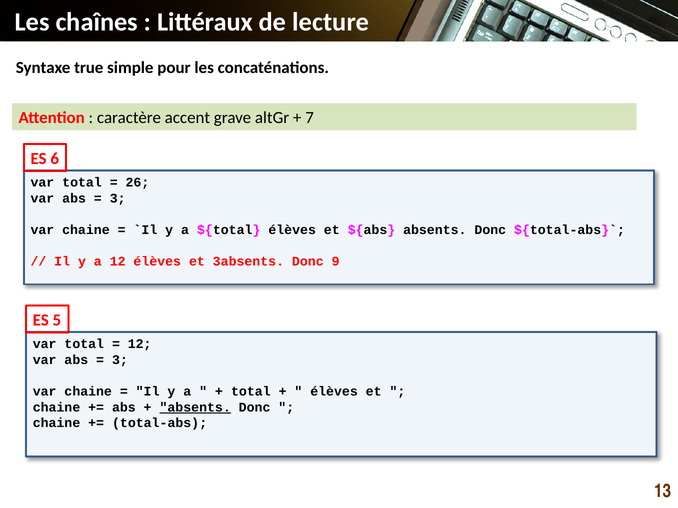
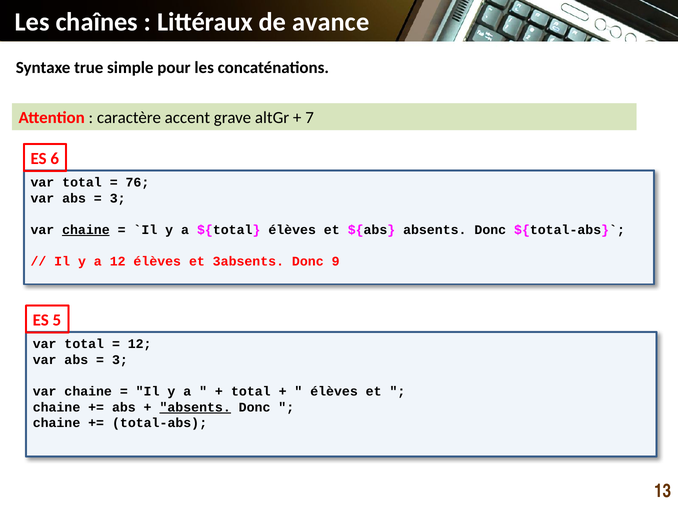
lecture: lecture -> avance
26: 26 -> 76
chaine at (86, 230) underline: none -> present
